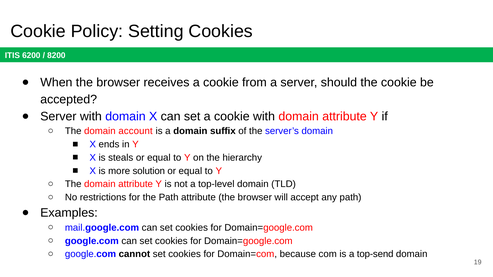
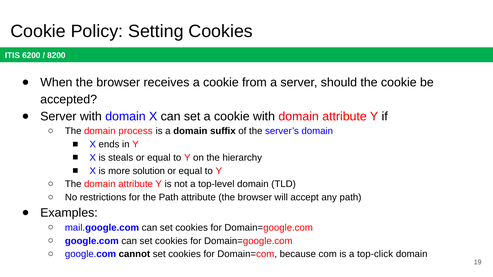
account: account -> process
top-send: top-send -> top-click
